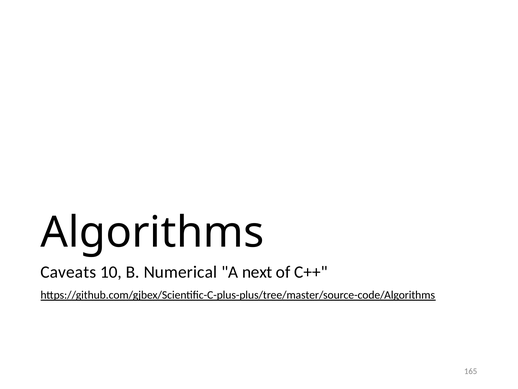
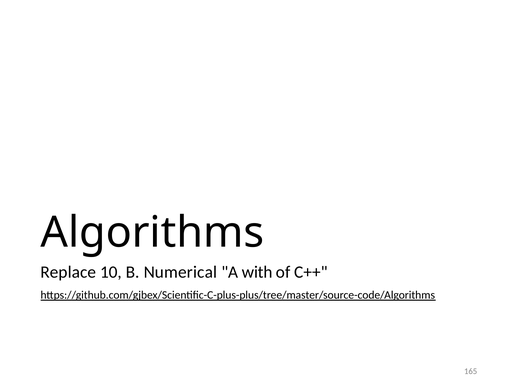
Caveats: Caveats -> Replace
next: next -> with
